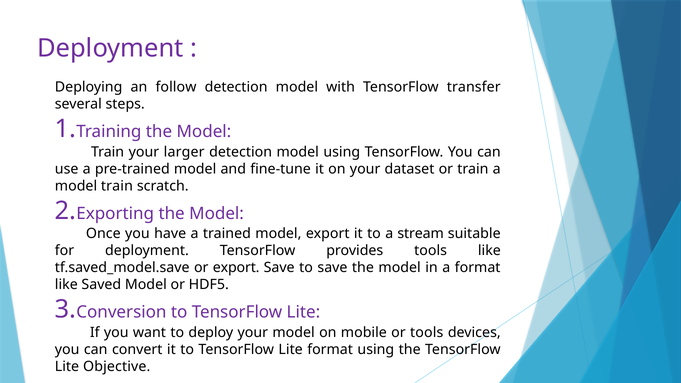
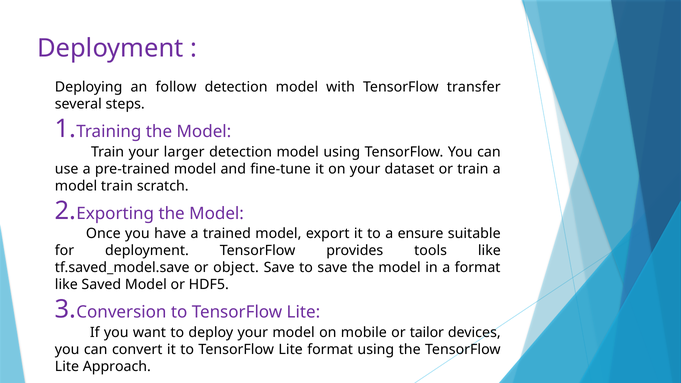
stream: stream -> ensure
or export: export -> object
or tools: tools -> tailor
Objective: Objective -> Approach
